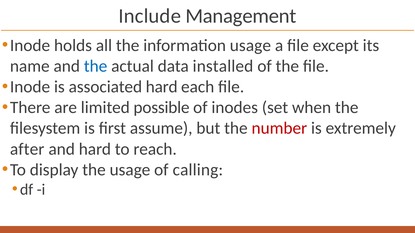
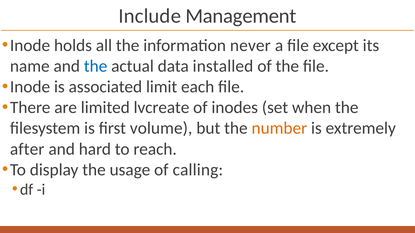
information usage: usage -> never
associated hard: hard -> limit
possible: possible -> lvcreate
assume: assume -> volume
number colour: red -> orange
